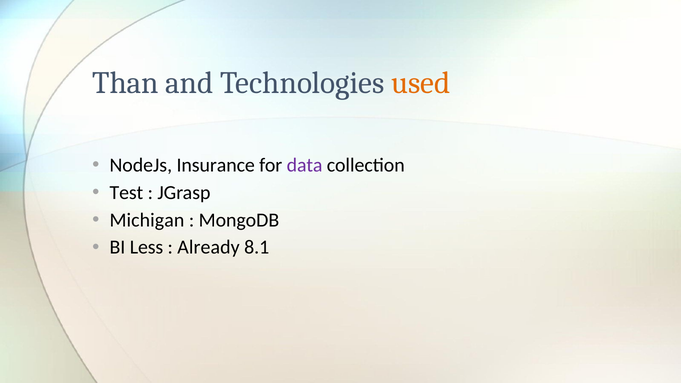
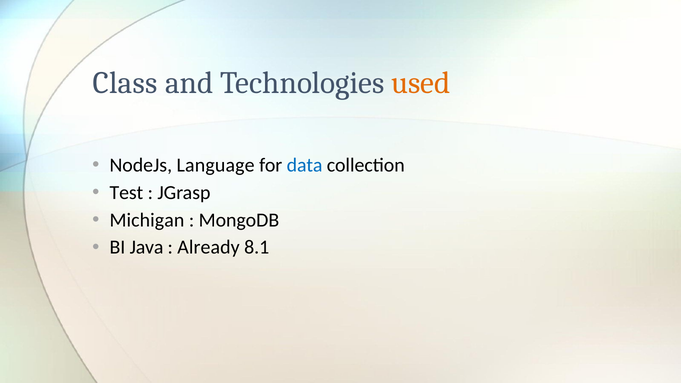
Than: Than -> Class
Insurance: Insurance -> Language
data colour: purple -> blue
Less: Less -> Java
